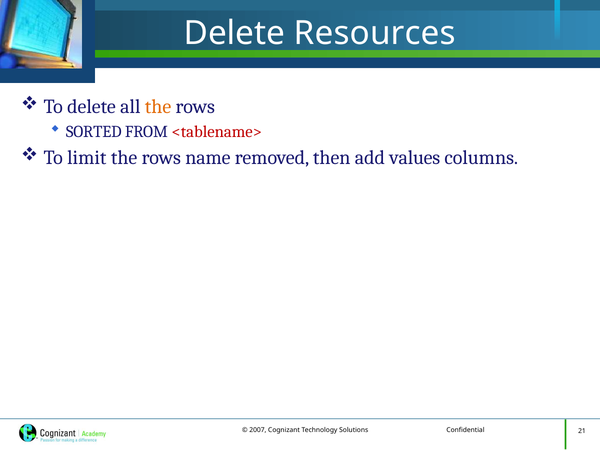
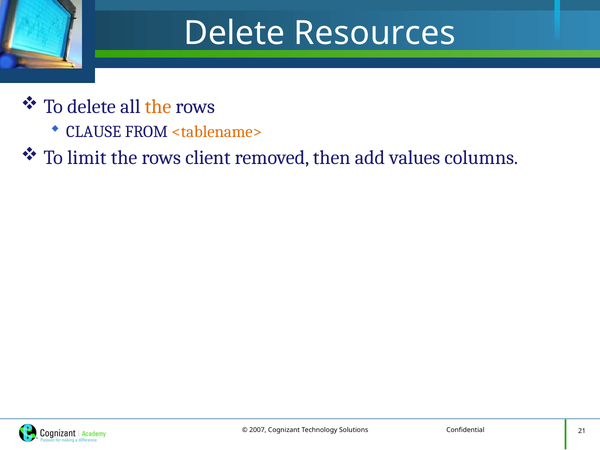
SORTED: SORTED -> CLAUSE
<tablename> colour: red -> orange
name: name -> client
